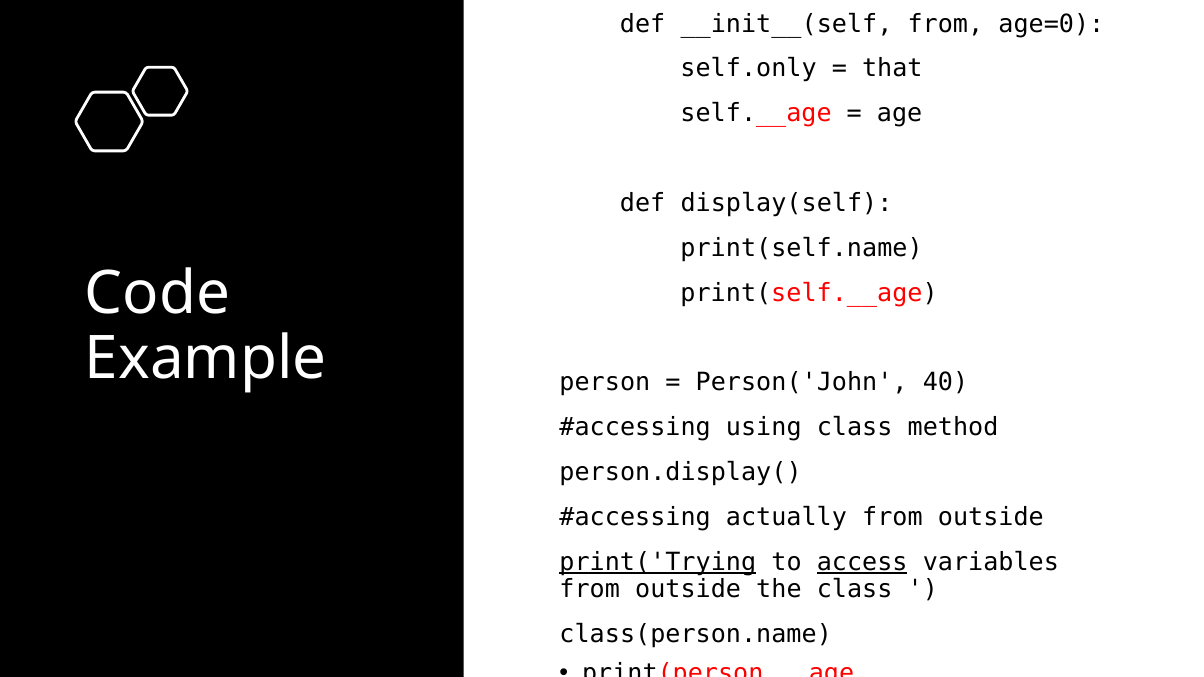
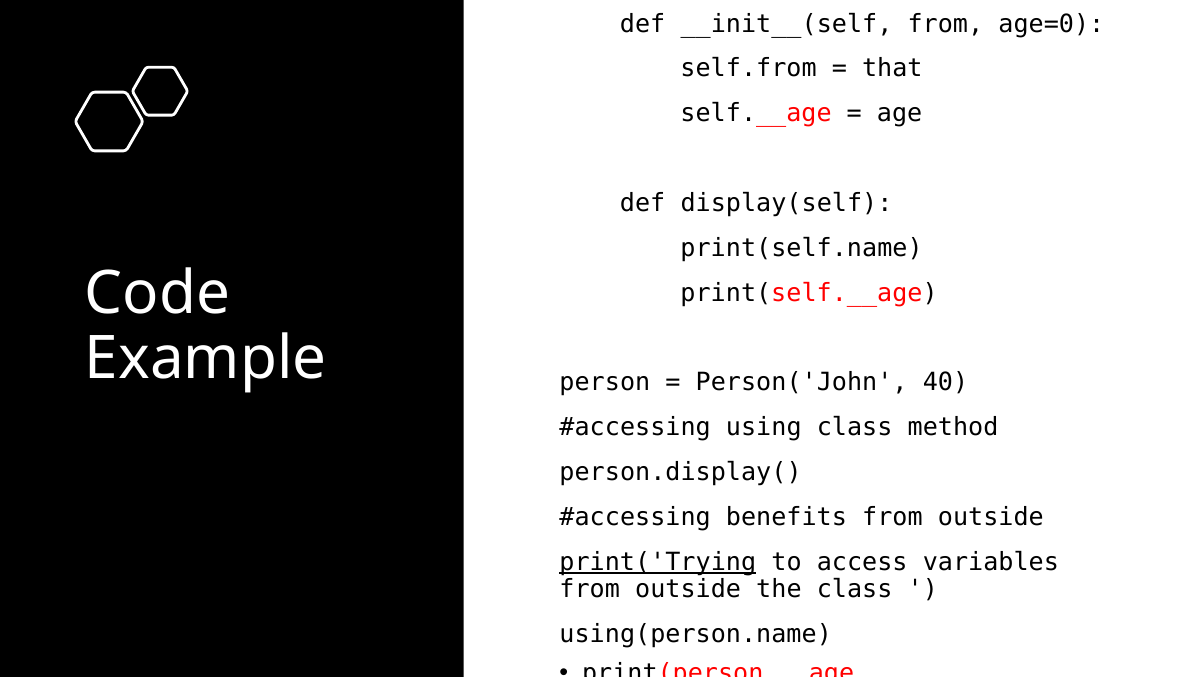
self.only: self.only -> self.from
actually: actually -> benefits
access underline: present -> none
class(person.name: class(person.name -> using(person.name
